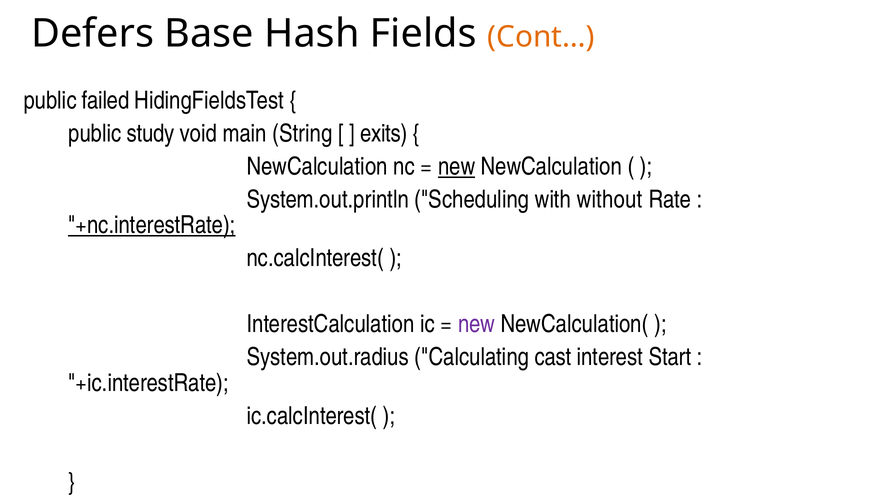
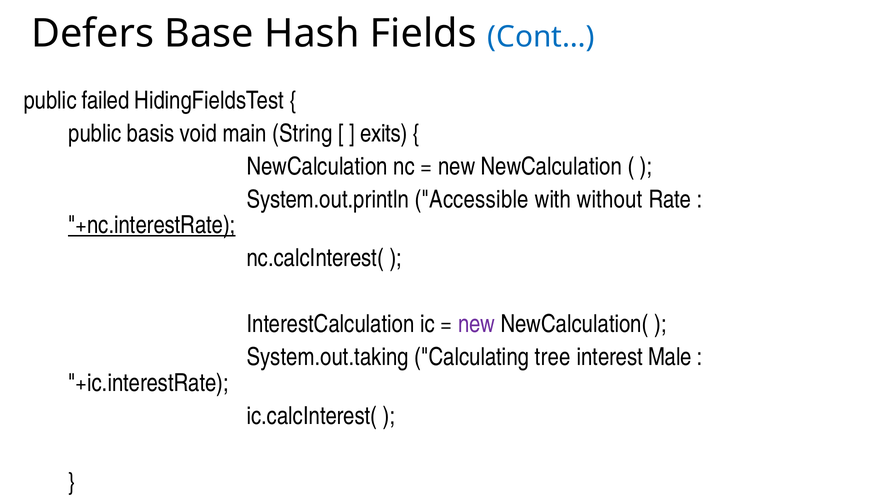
Cont… colour: orange -> blue
study: study -> basis
new at (457, 166) underline: present -> none
Scheduling: Scheduling -> Accessible
System.out.radius: System.out.radius -> System.out.taking
cast: cast -> tree
Start: Start -> Male
